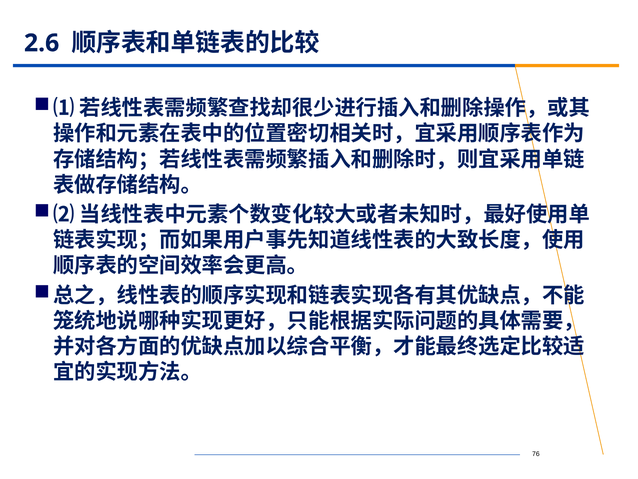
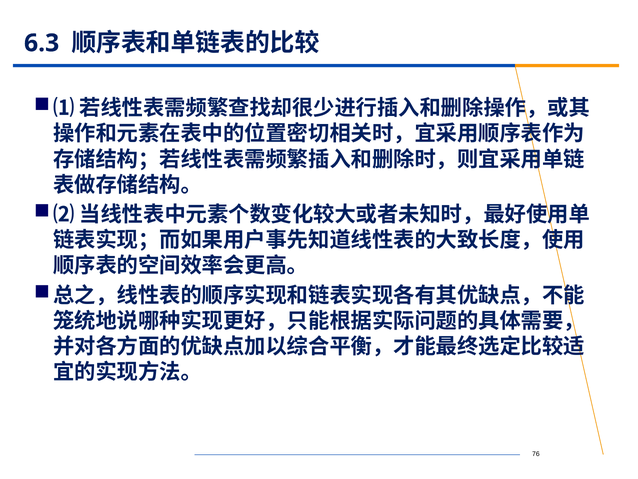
2.6: 2.6 -> 6.3
